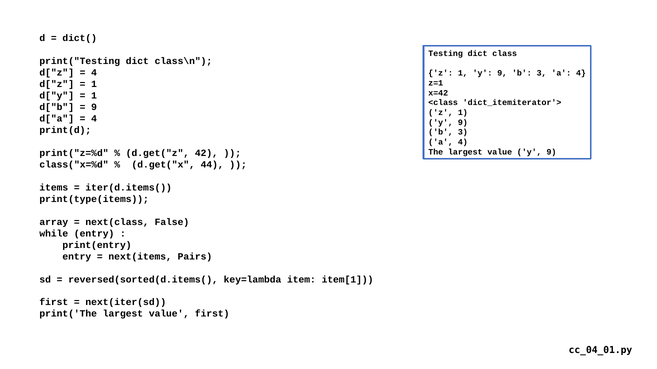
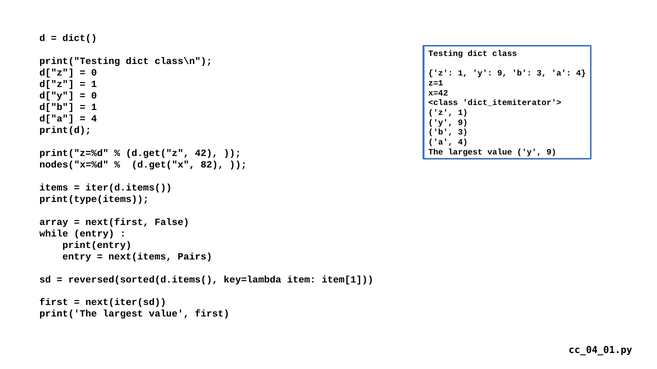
4 at (94, 73): 4 -> 0
1 at (94, 96): 1 -> 0
9 at (94, 107): 9 -> 1
class("x=%d: class("x=%d -> nodes("x=%d
44: 44 -> 82
next(class: next(class -> next(first
